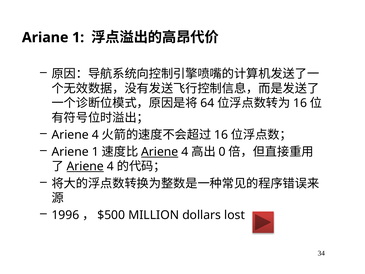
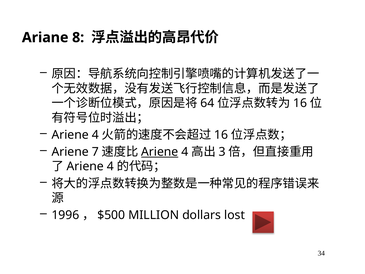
Ariane 1: 1 -> 8
Ariene 1: 1 -> 7
0: 0 -> 3
Ariene at (85, 166) underline: present -> none
